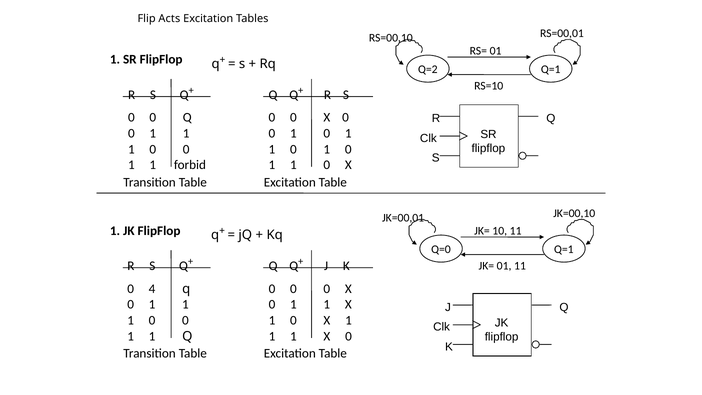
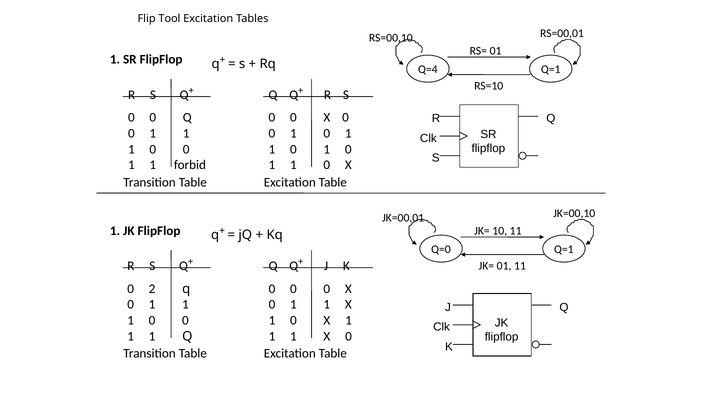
Acts: Acts -> Tool
Q=2: Q=2 -> Q=4
4: 4 -> 2
